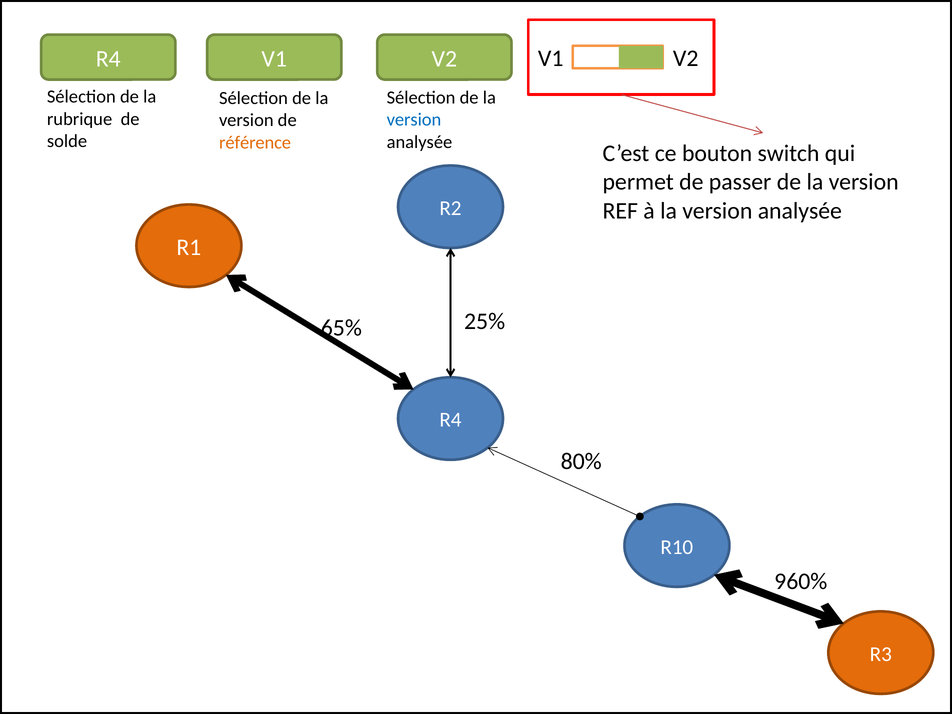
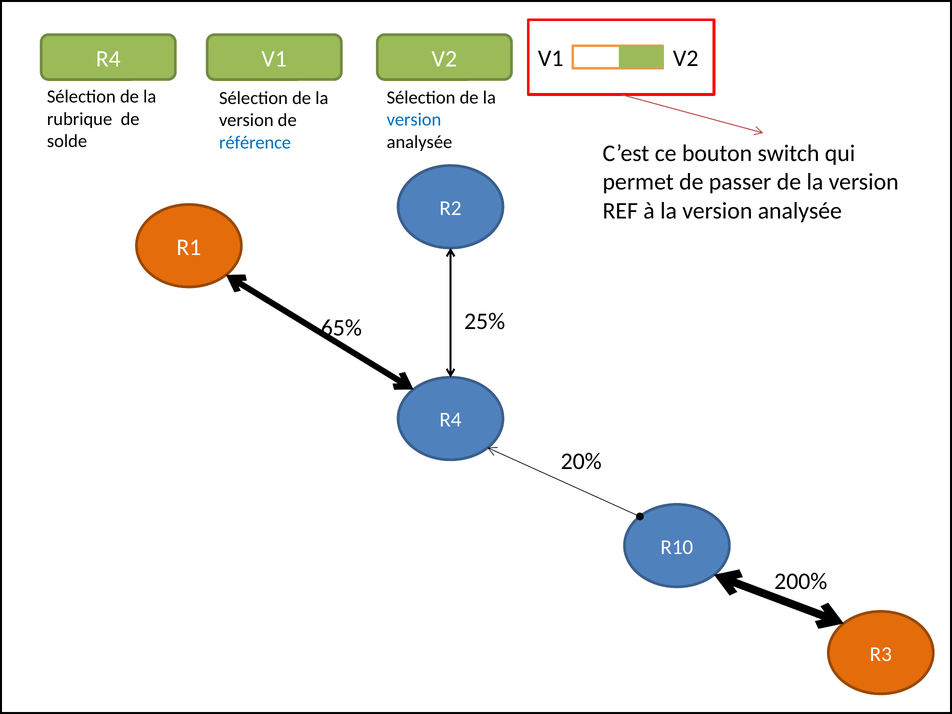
référence colour: orange -> blue
80%: 80% -> 20%
960%: 960% -> 200%
